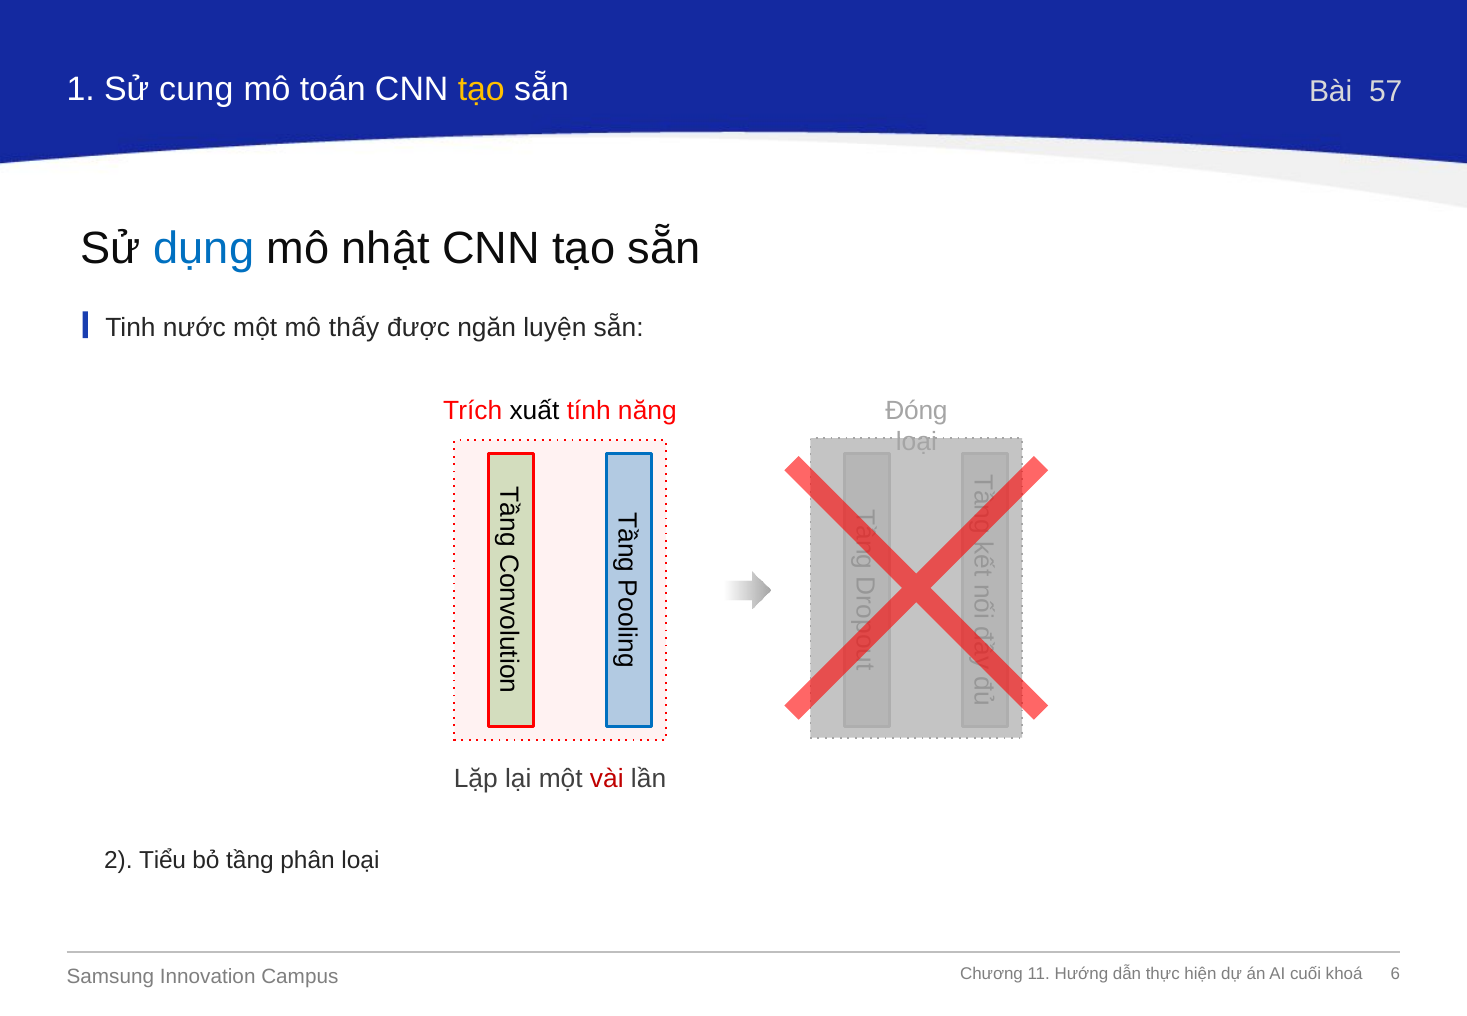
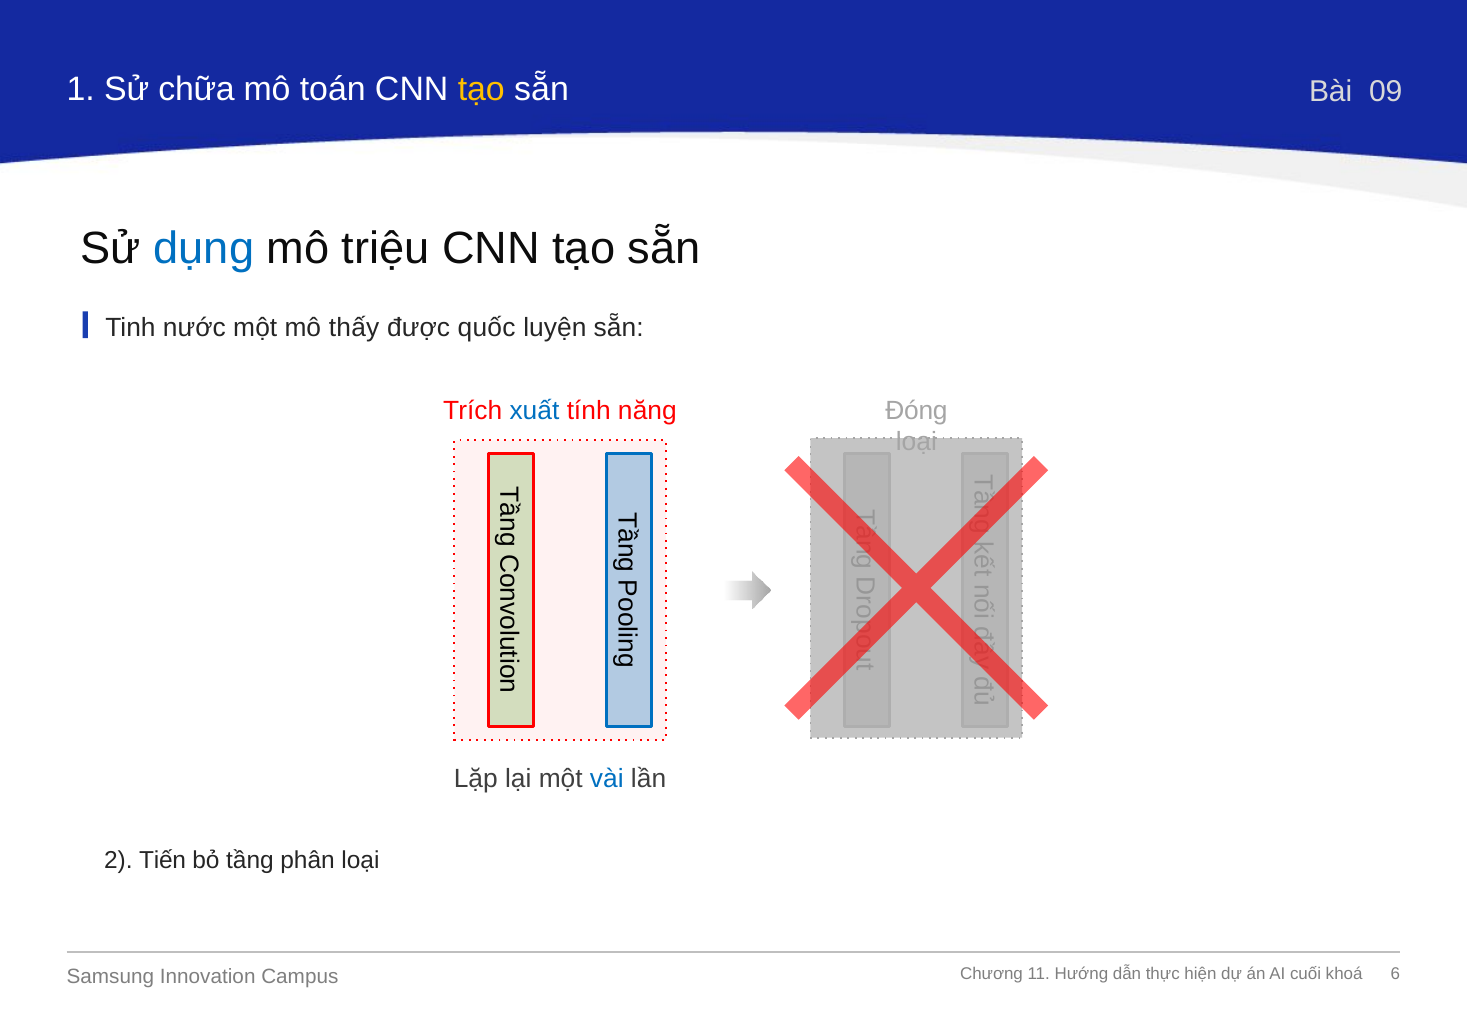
cung: cung -> chữa
57: 57 -> 09
nhật: nhật -> triệu
ngăn: ngăn -> quốc
xuất colour: black -> blue
vài colour: red -> blue
Tiểu: Tiểu -> Tiến
